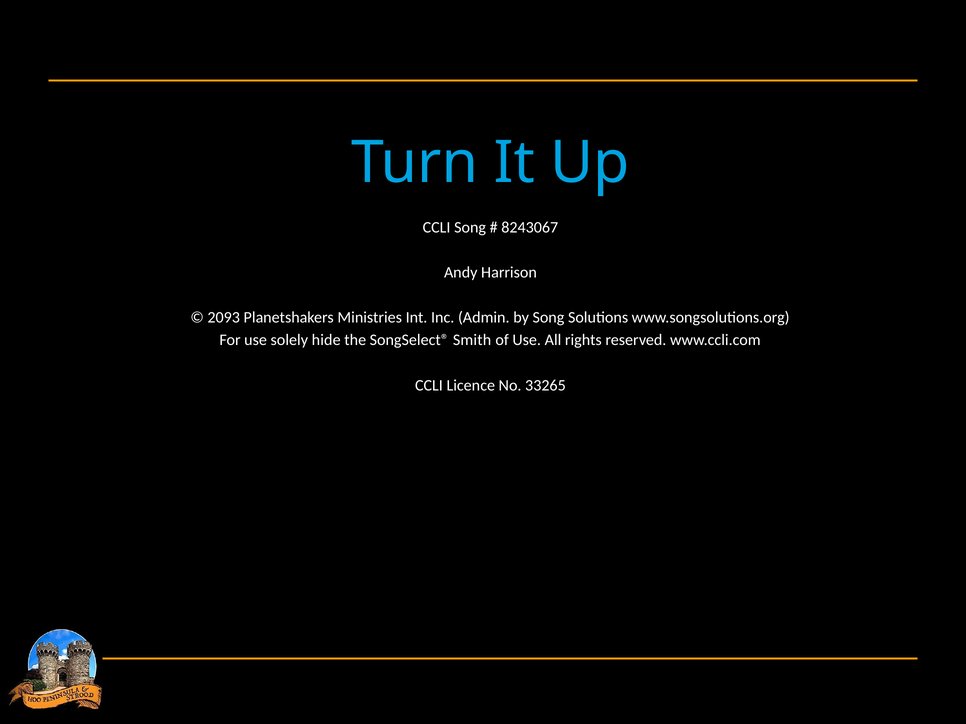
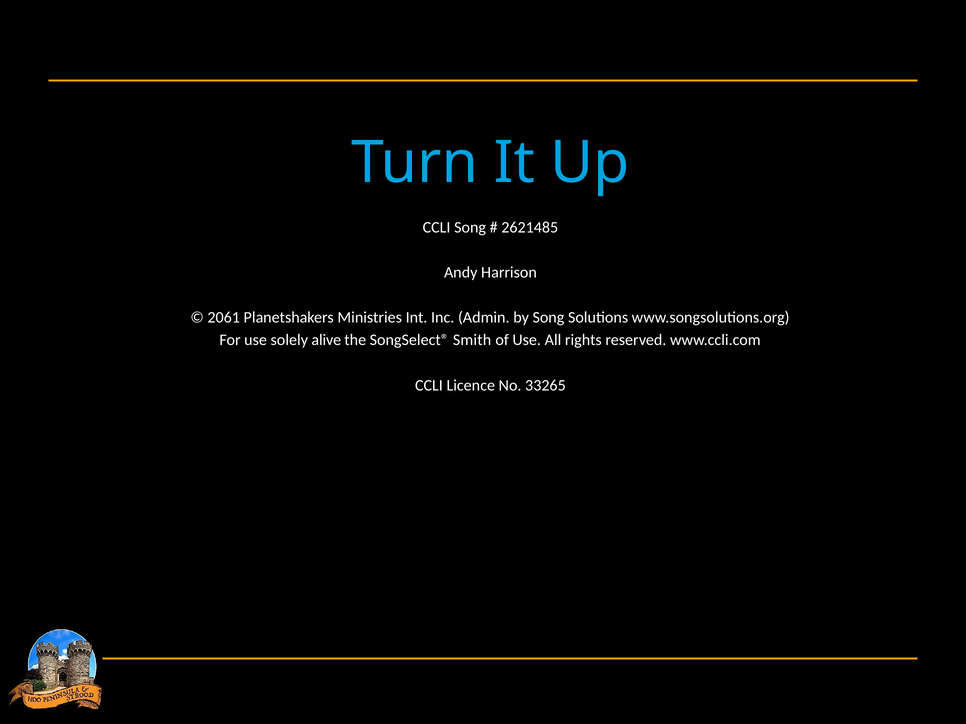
8243067: 8243067 -> 2621485
2093: 2093 -> 2061
hide: hide -> alive
